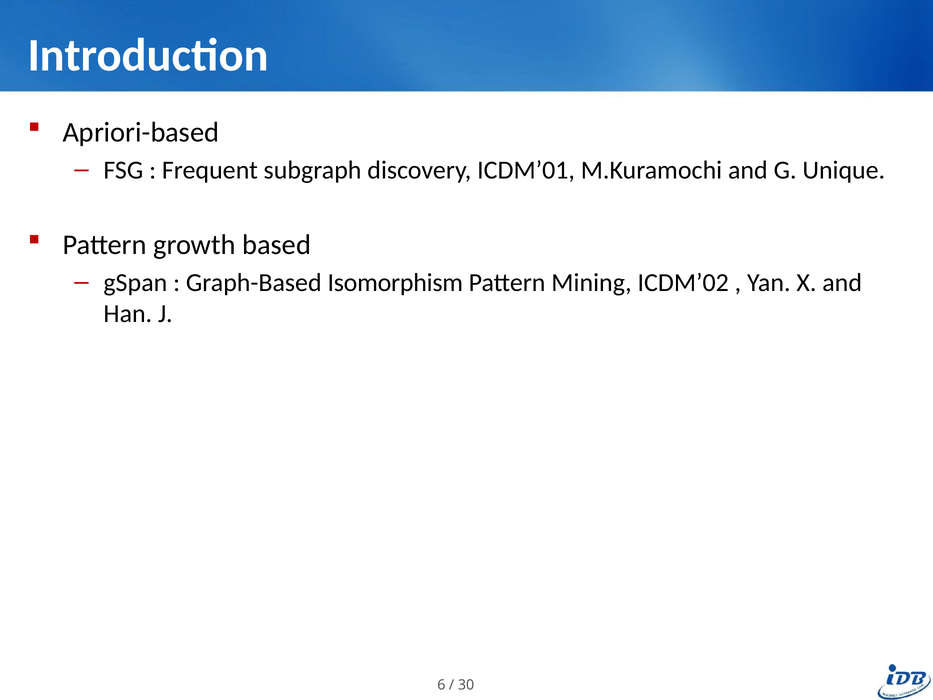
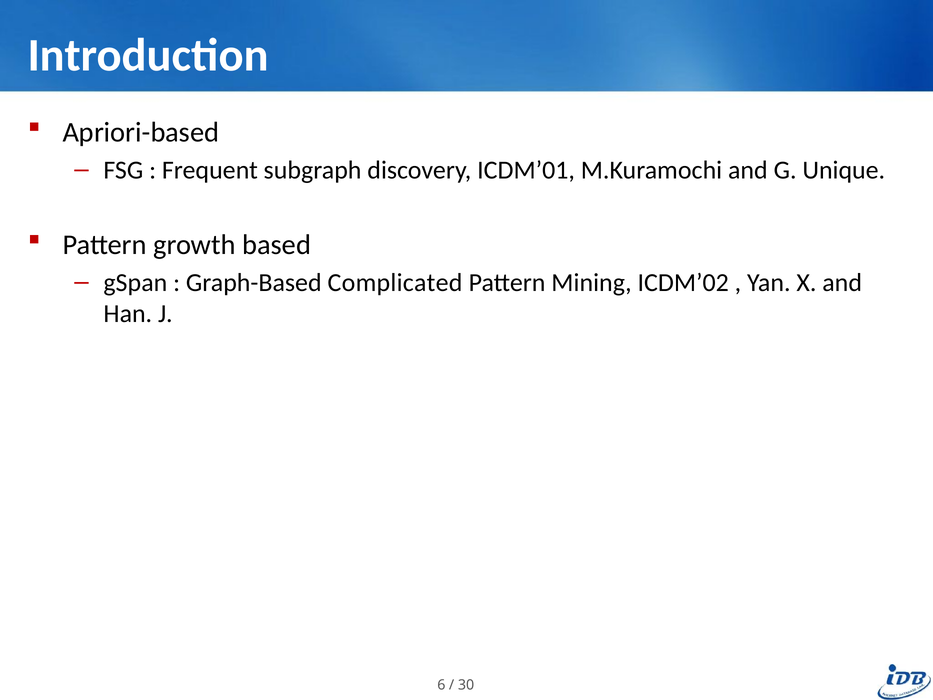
Isomorphism: Isomorphism -> Complicated
